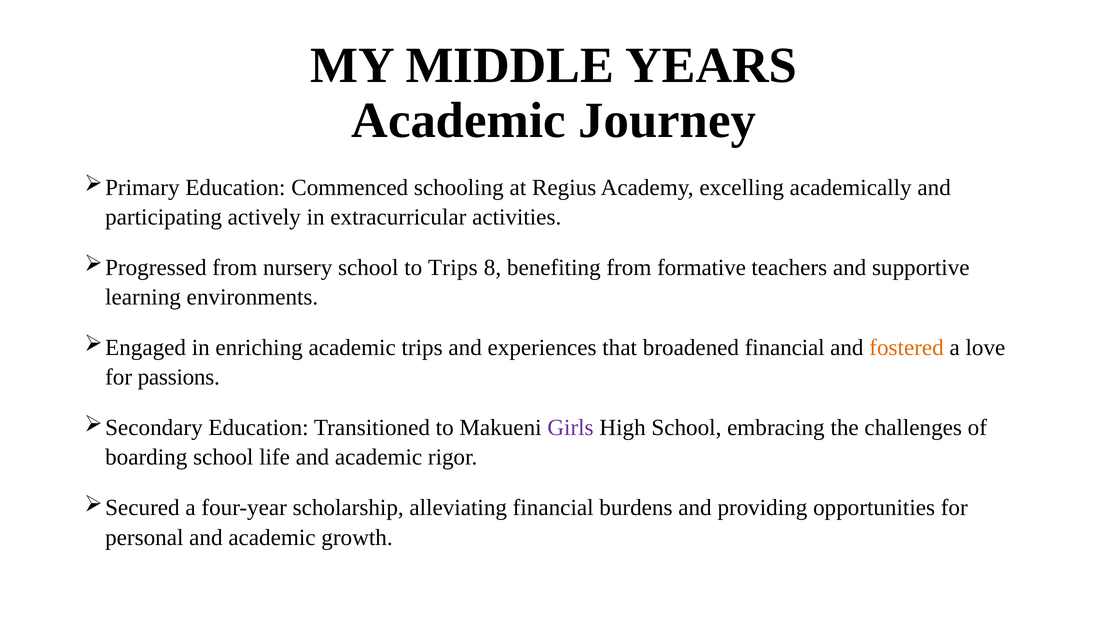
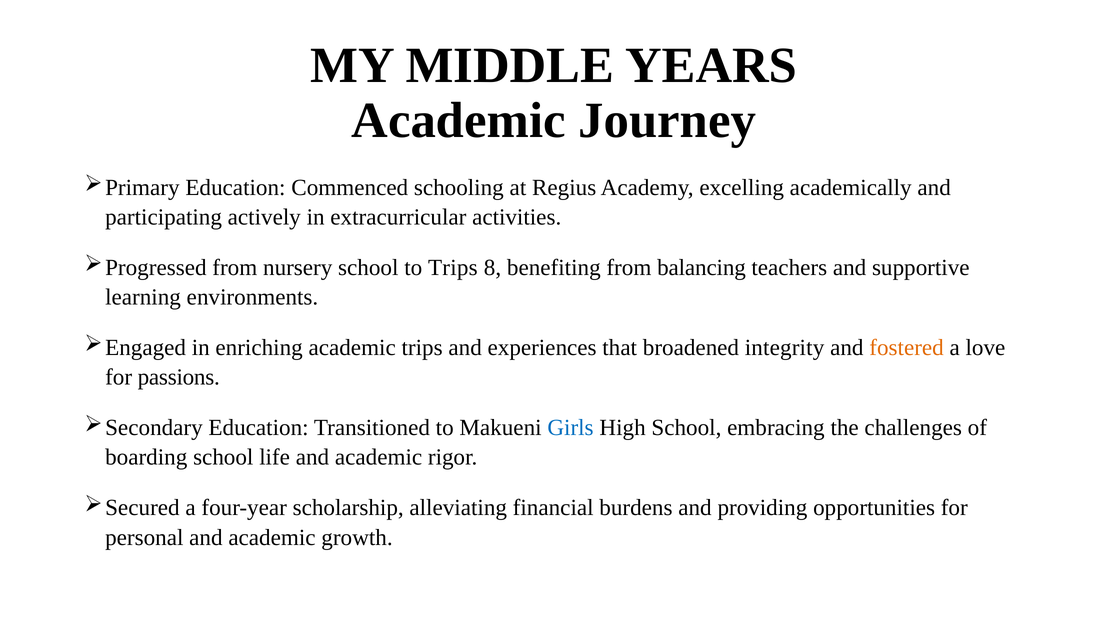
formative: formative -> balancing
broadened financial: financial -> integrity
Girls colour: purple -> blue
